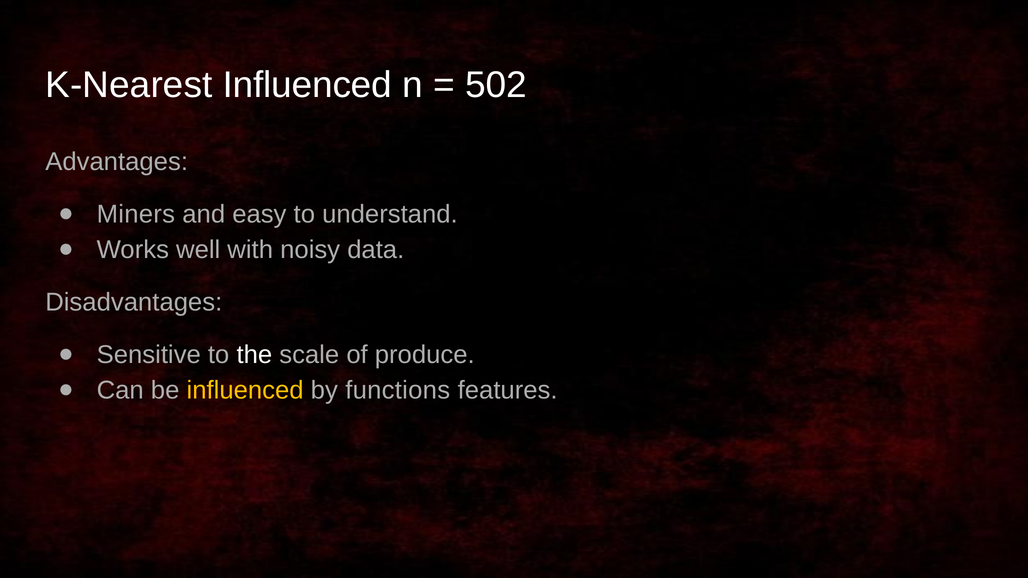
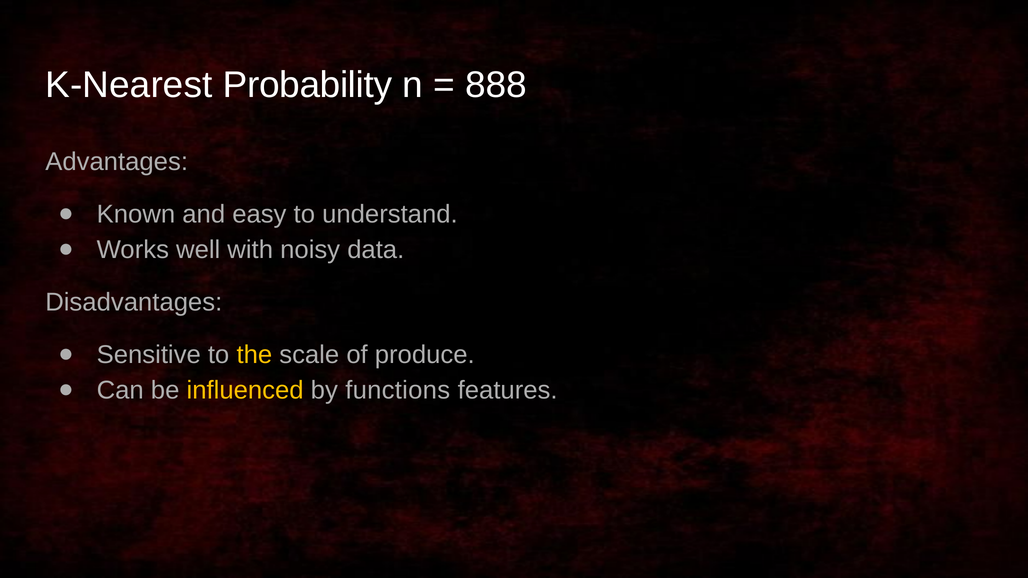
K-Nearest Influenced: Influenced -> Probability
502: 502 -> 888
Miners: Miners -> Known
the colour: white -> yellow
